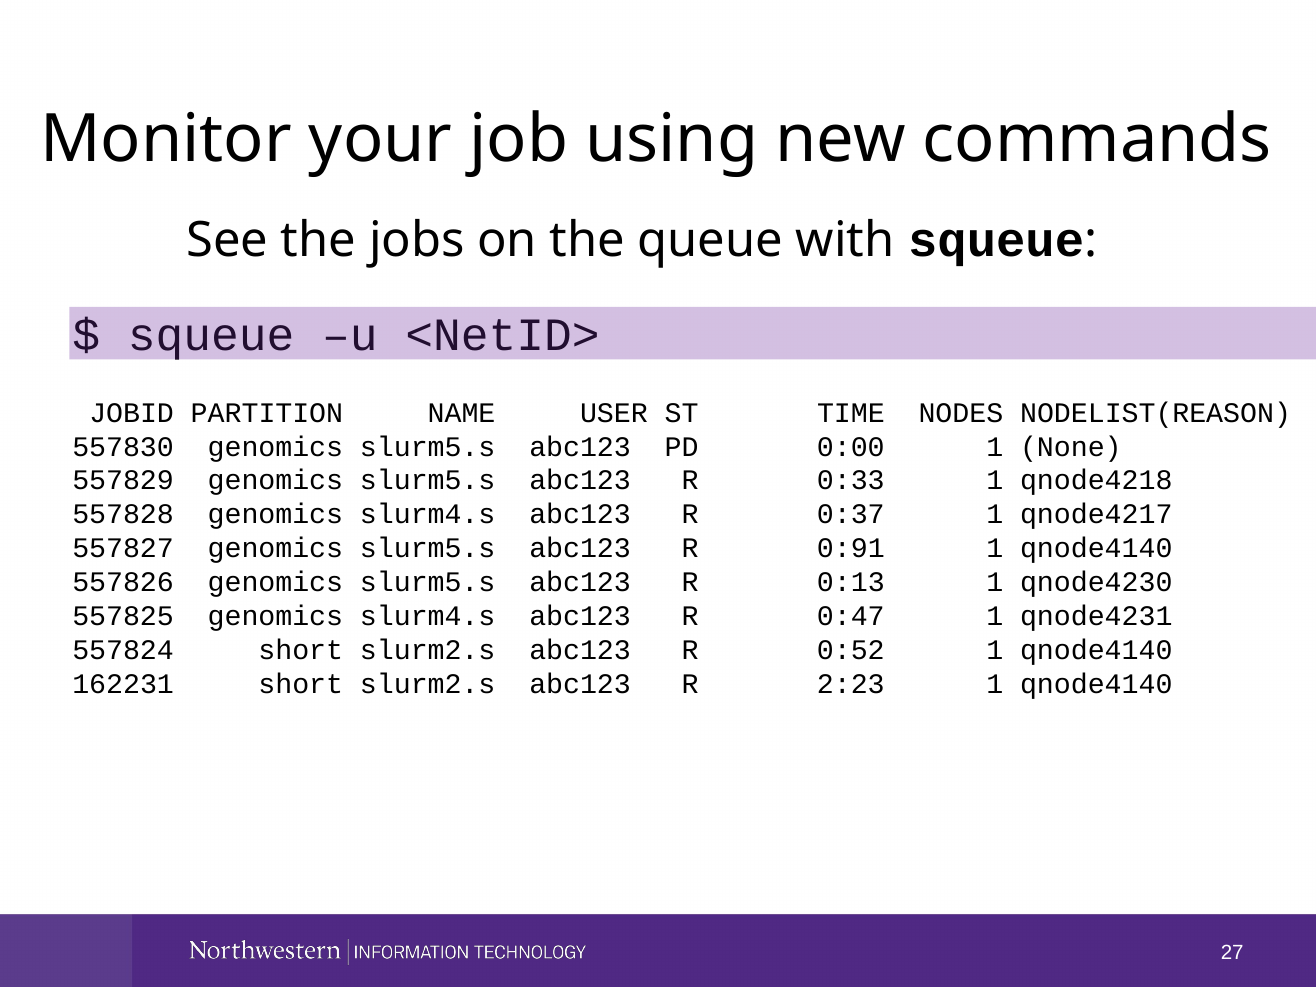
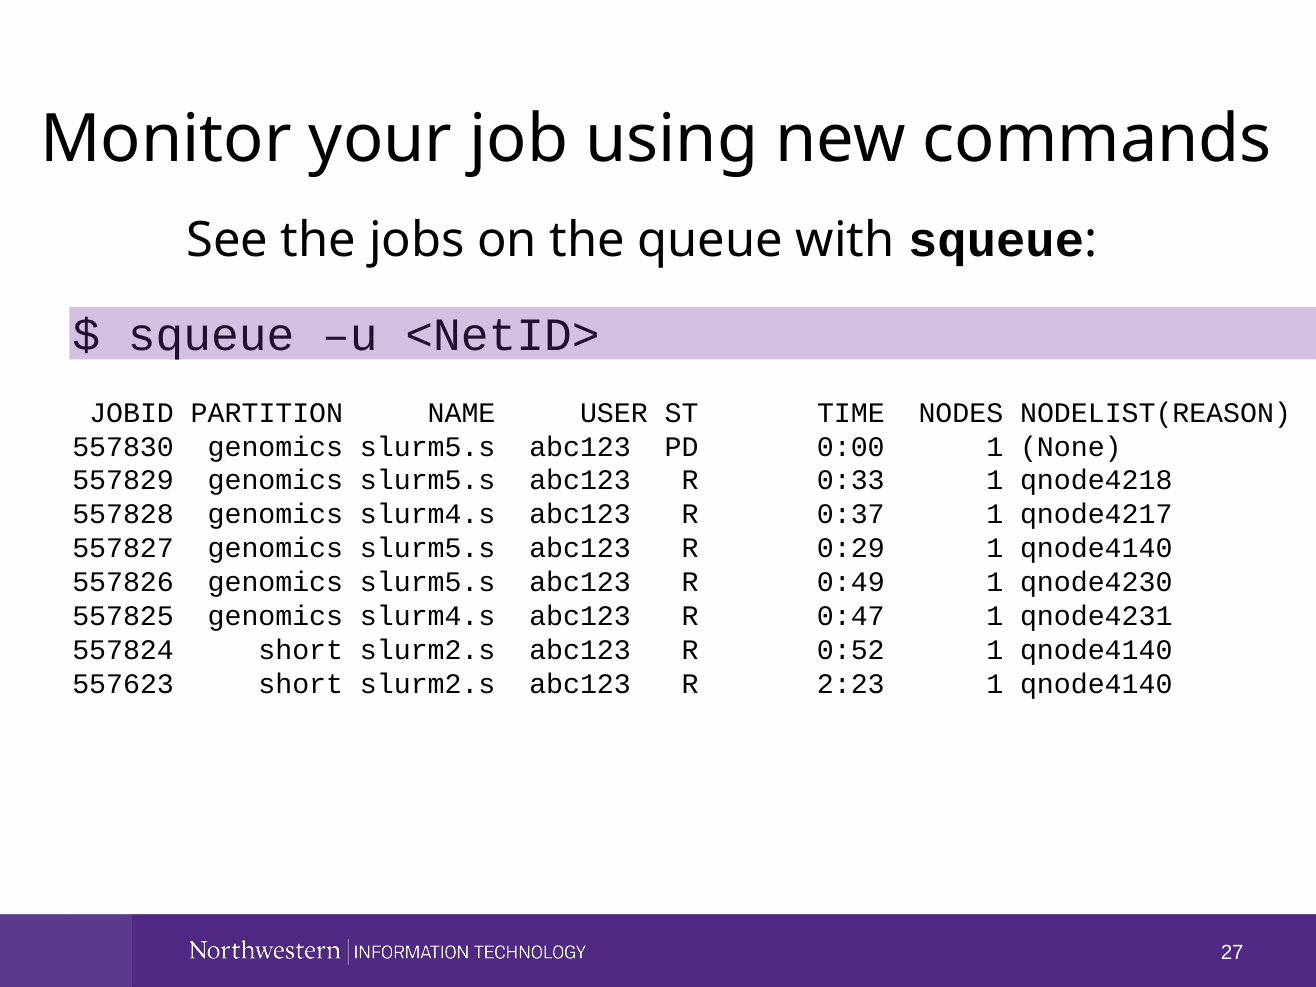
0:91: 0:91 -> 0:29
0:13: 0:13 -> 0:49
162231: 162231 -> 557623
